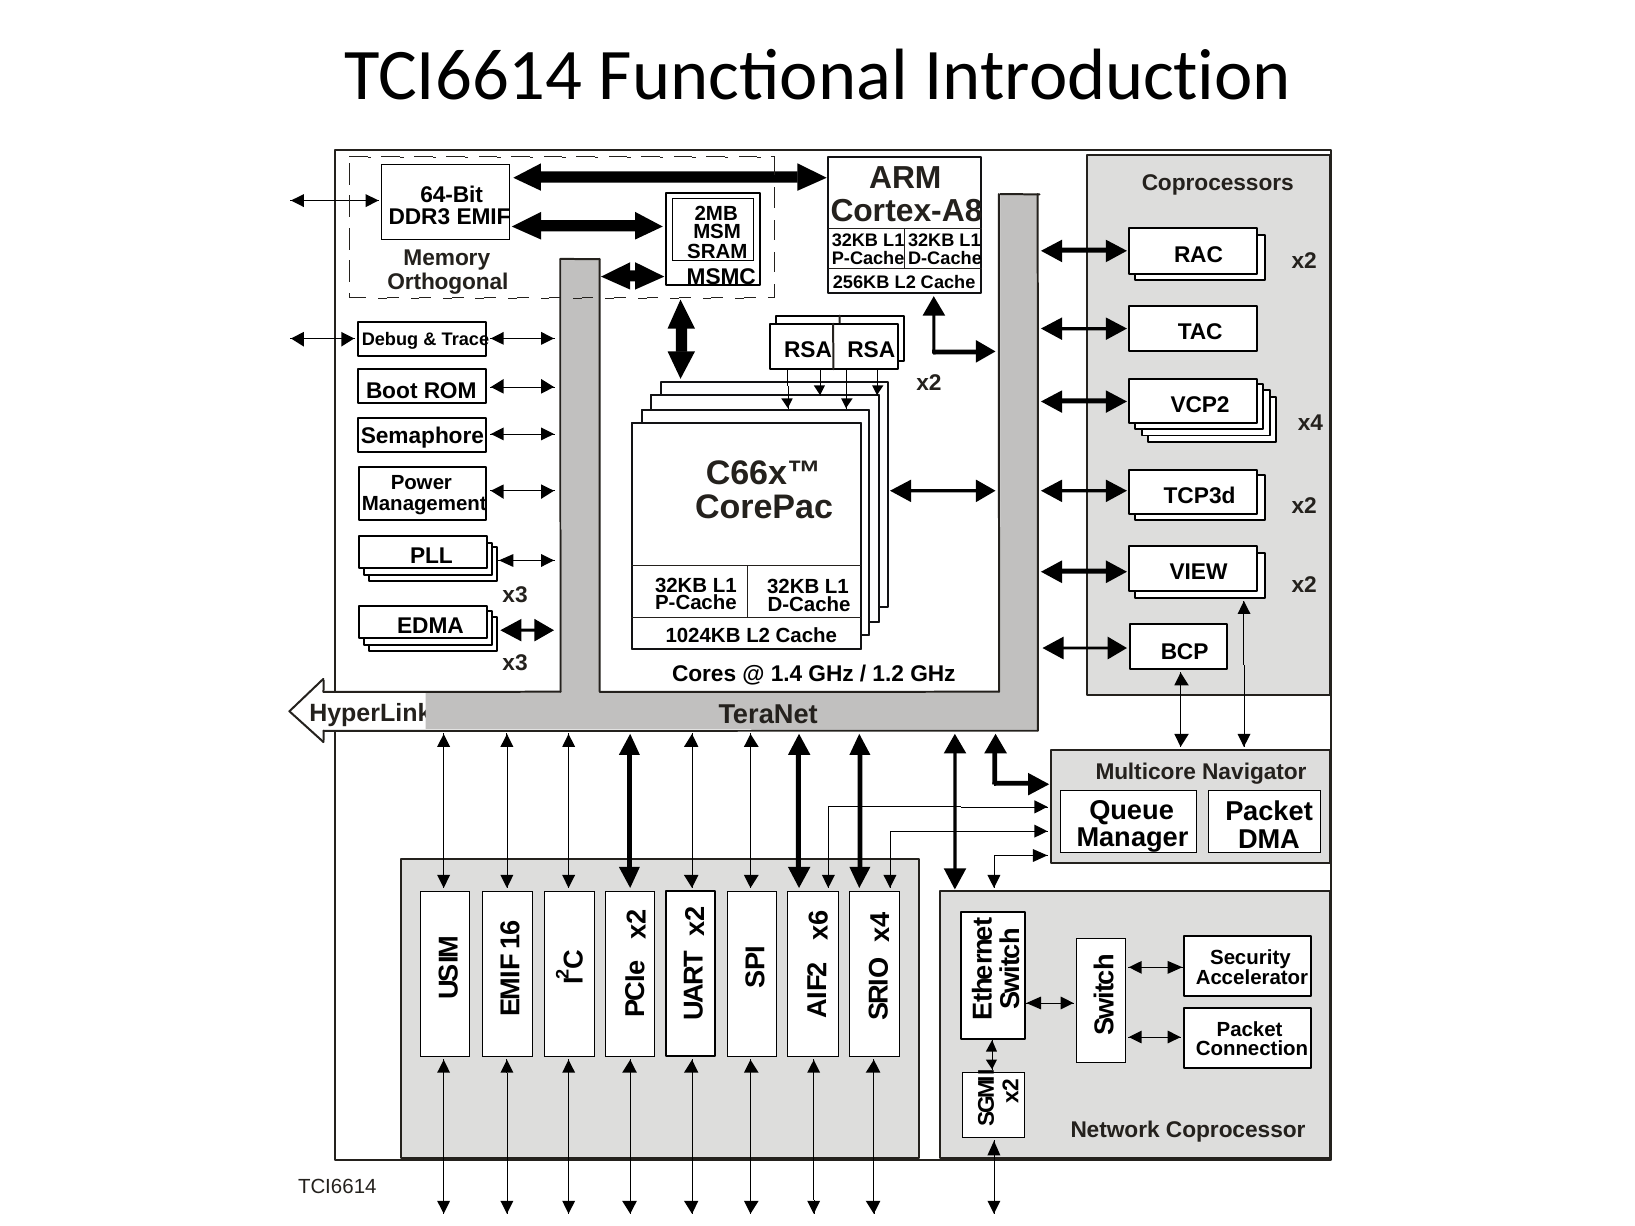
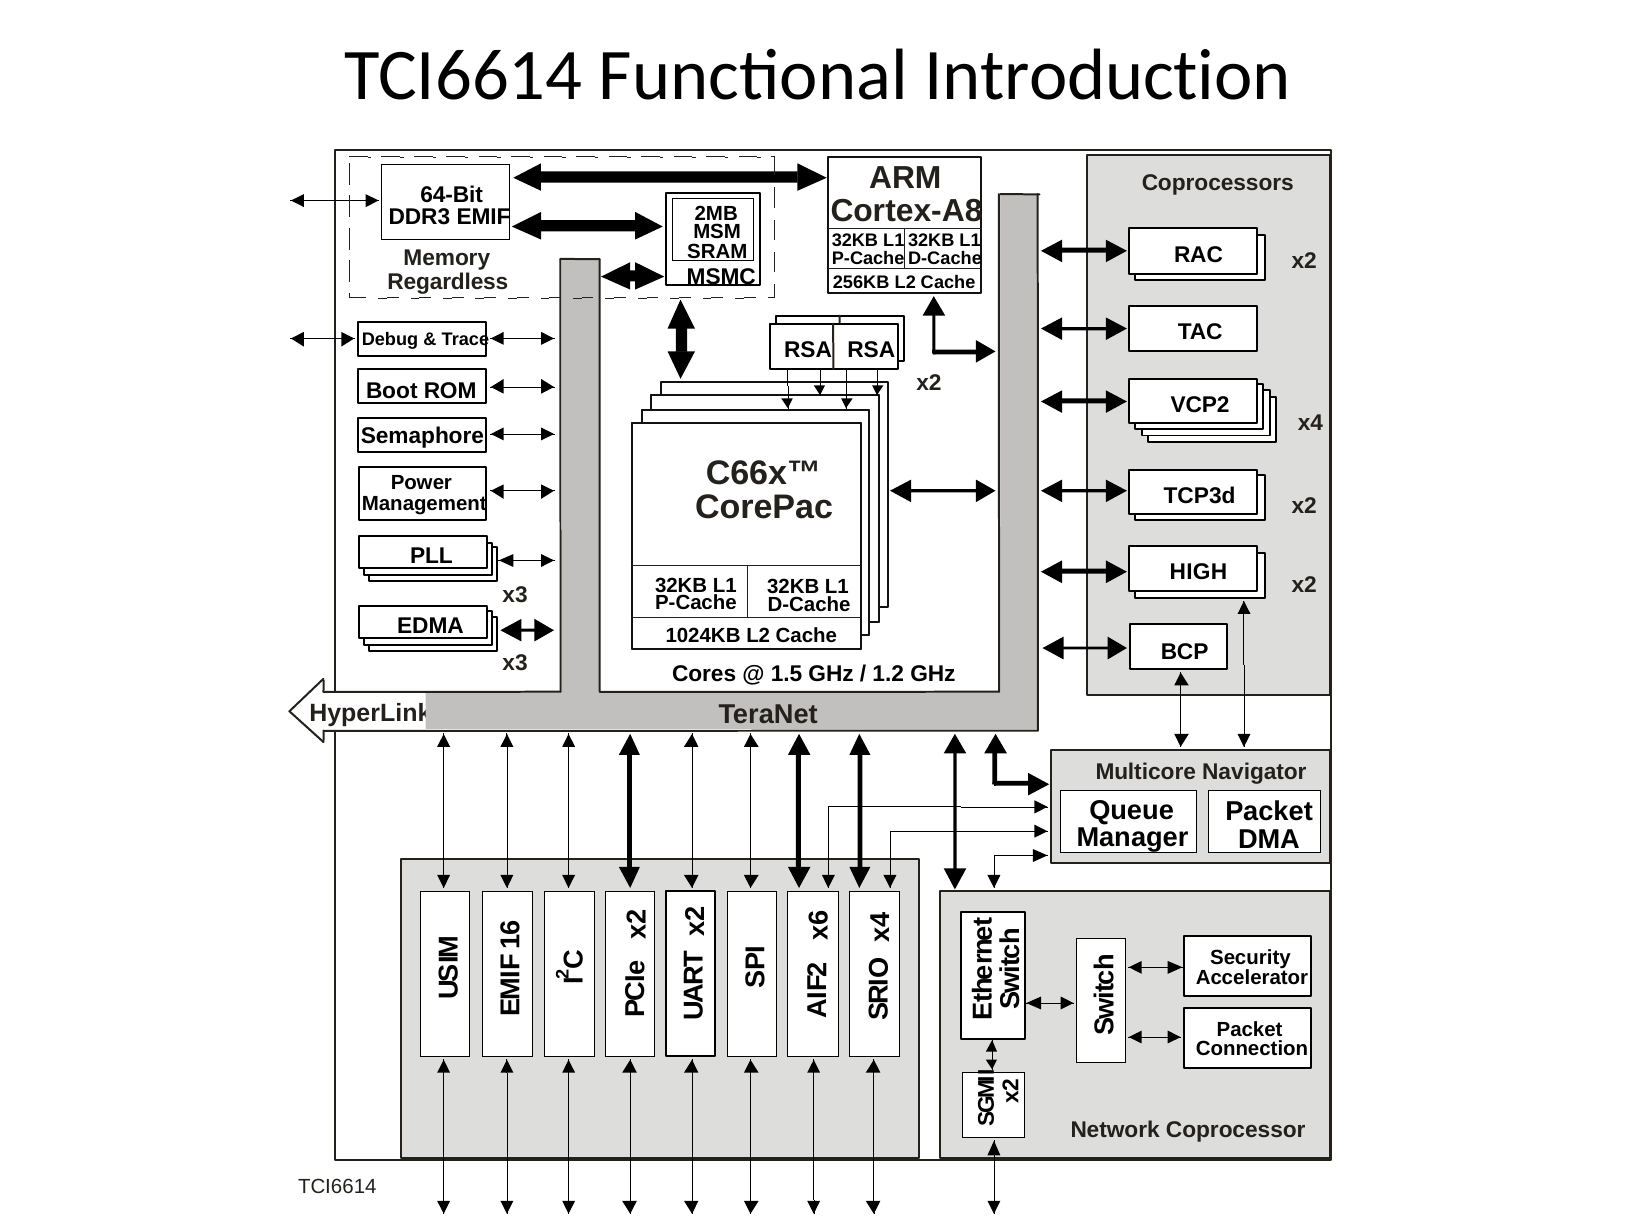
Orthogonal: Orthogonal -> Regardless
VIEW: VIEW -> HIGH
1.4: 1.4 -> 1.5
